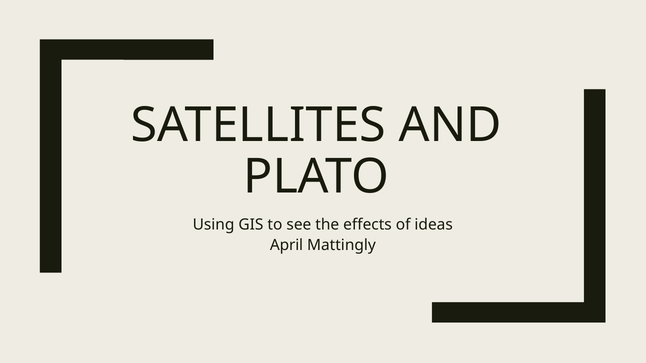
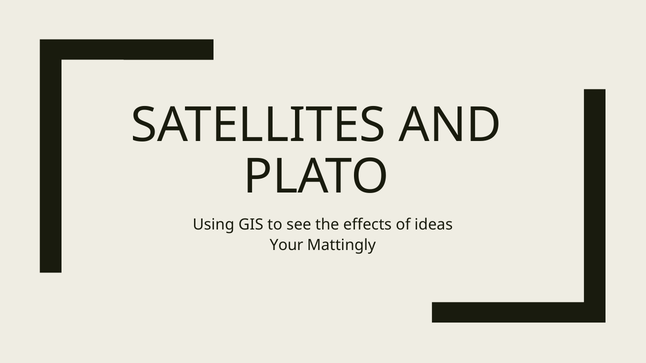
April: April -> Your
